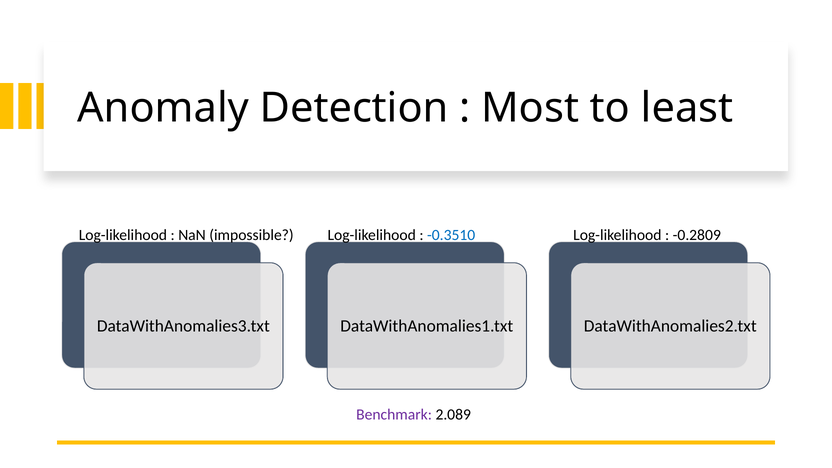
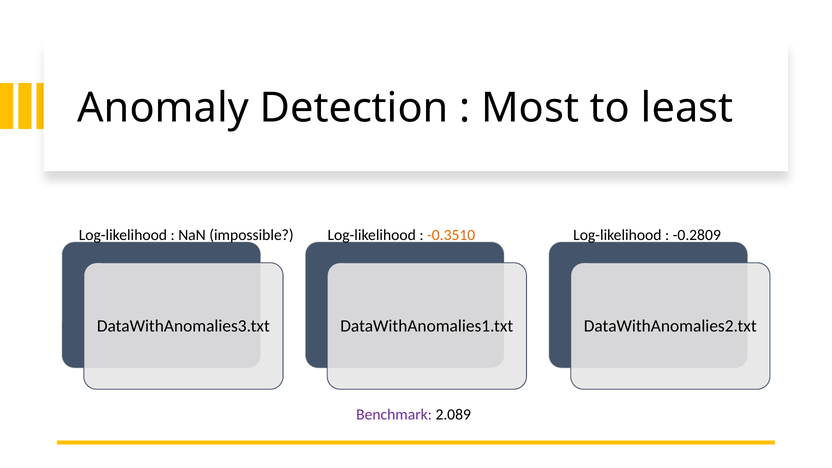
-0.3510 colour: blue -> orange
